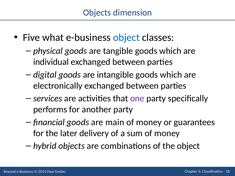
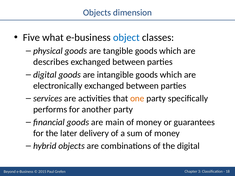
individual: individual -> describes
one colour: purple -> orange
the object: object -> digital
